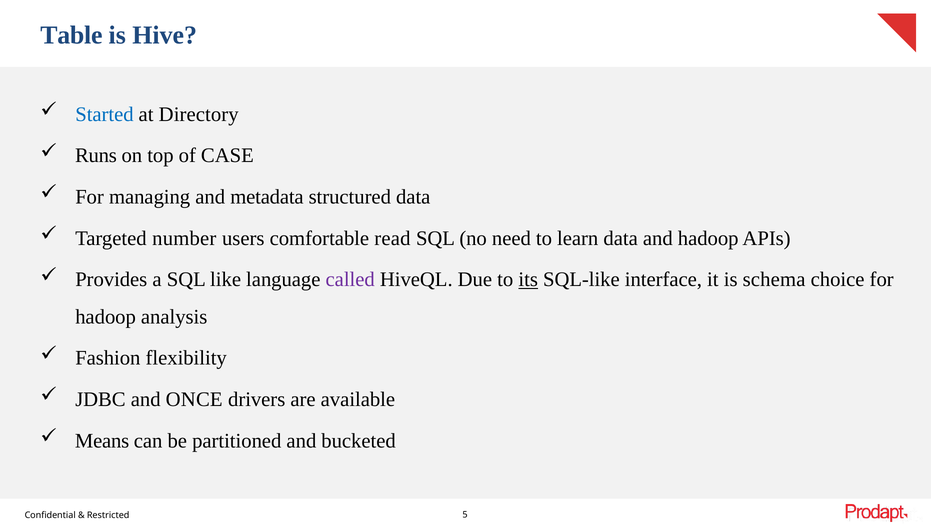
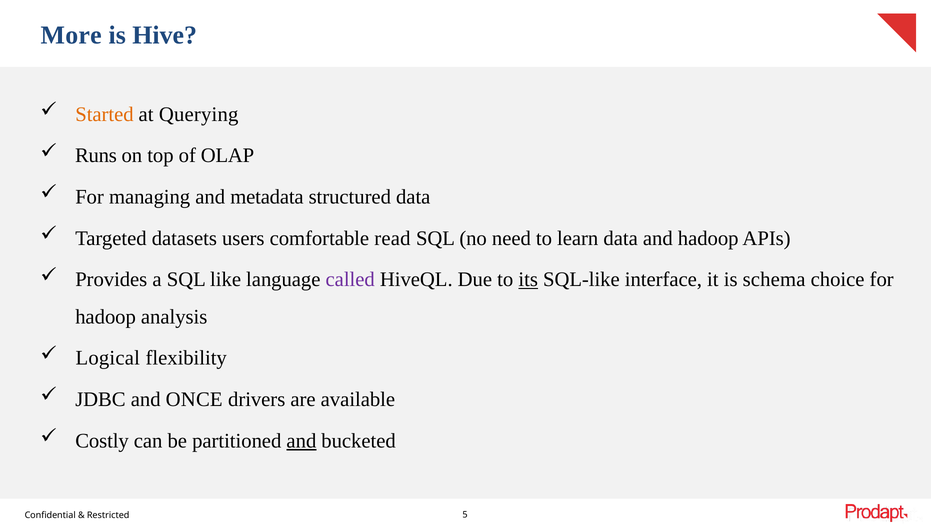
Table: Table -> More
Started colour: blue -> orange
Directory: Directory -> Querying
CASE: CASE -> OLAP
number: number -> datasets
Fashion: Fashion -> Logical
Means: Means -> Costly
and at (301, 441) underline: none -> present
